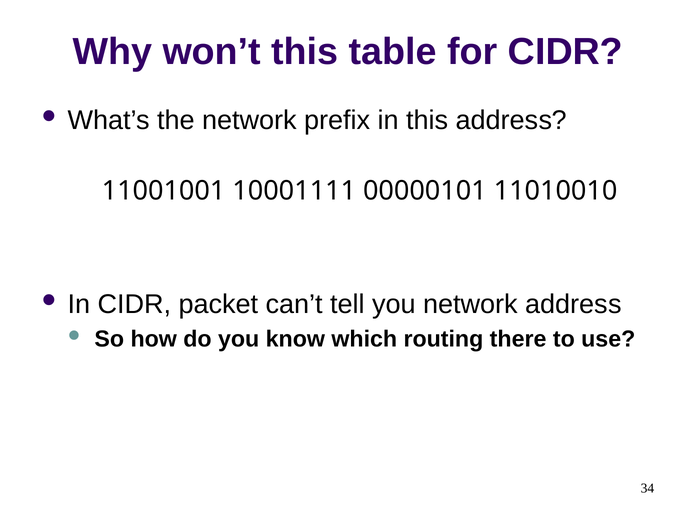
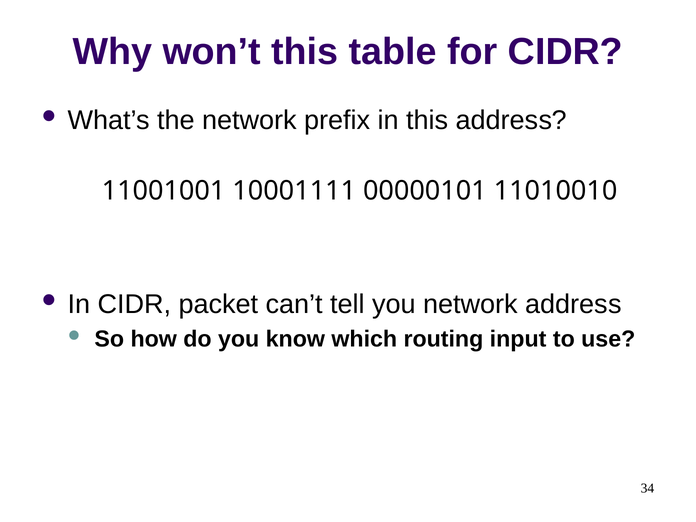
there: there -> input
